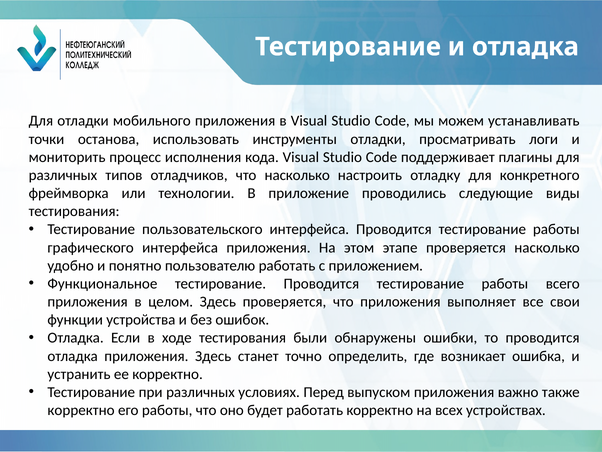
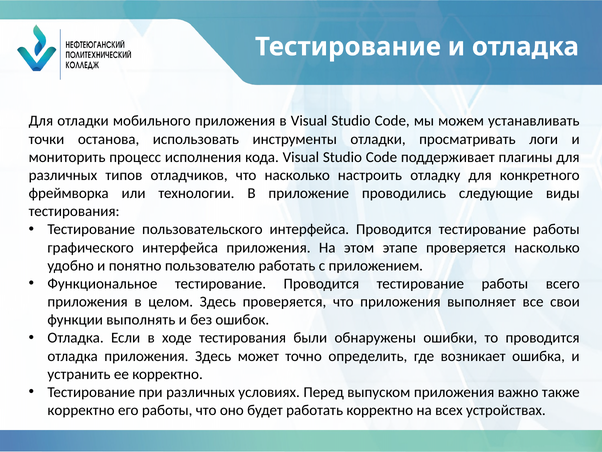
устройства: устройства -> выполнять
станет: станет -> может
